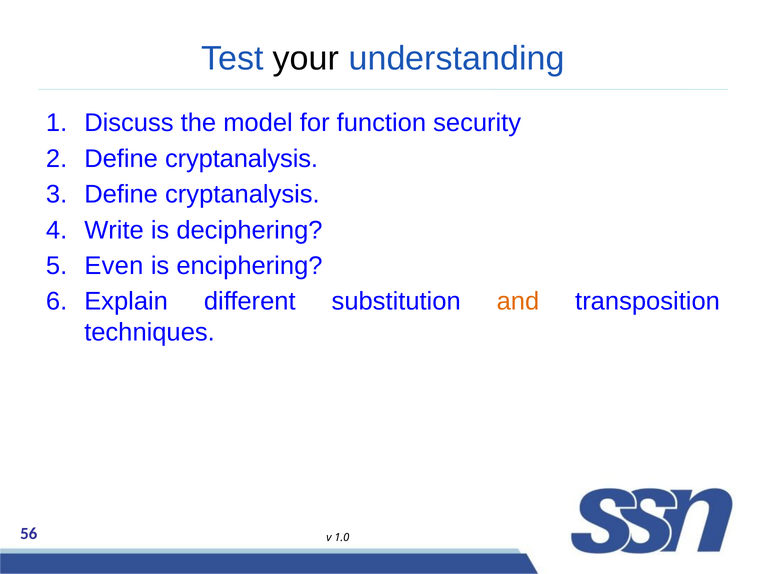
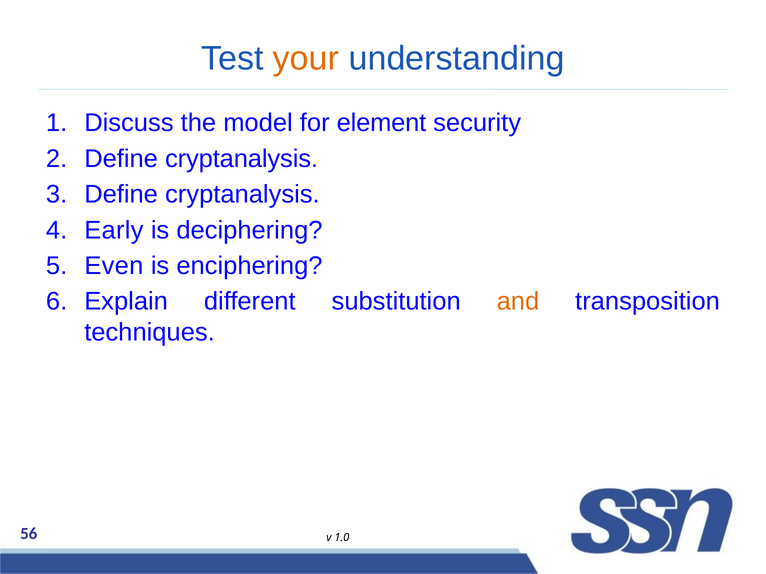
your colour: black -> orange
function: function -> element
Write: Write -> Early
